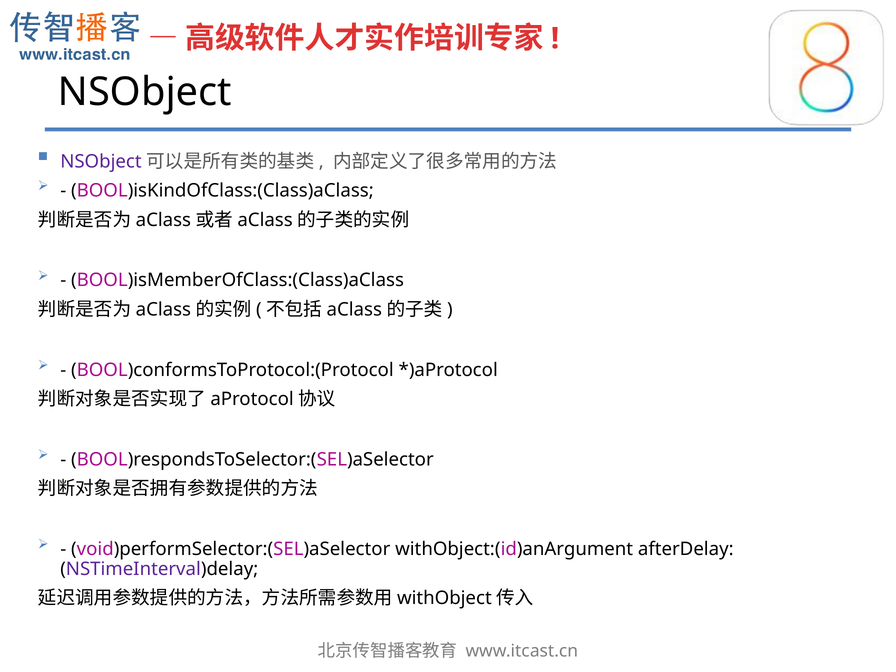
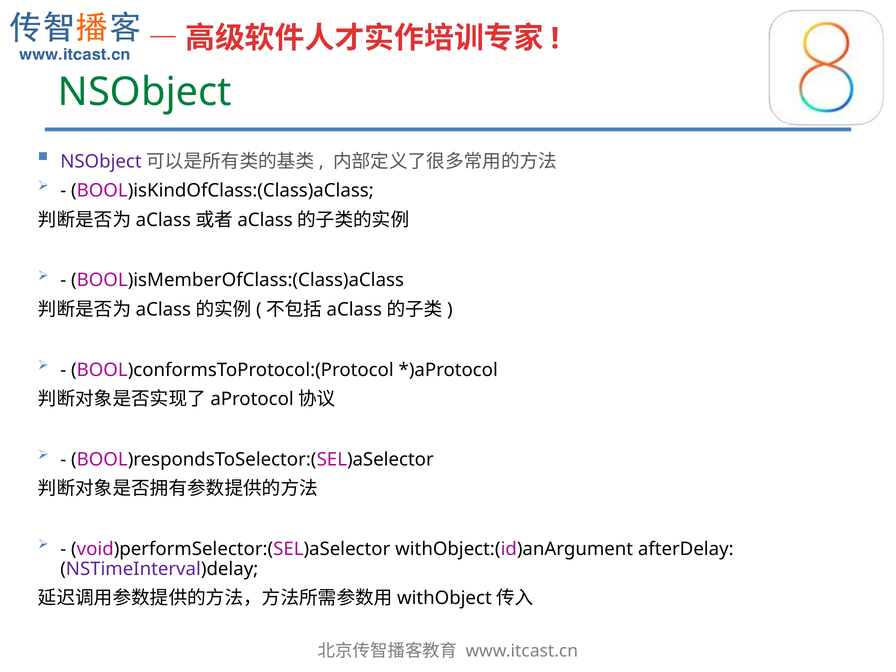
NSObject colour: black -> green
